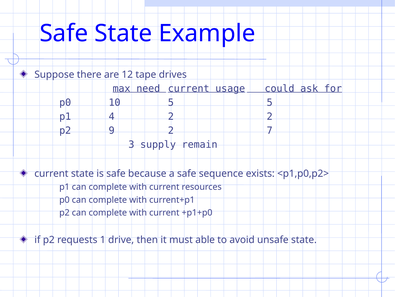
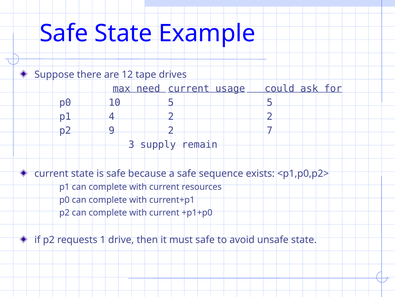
must able: able -> safe
